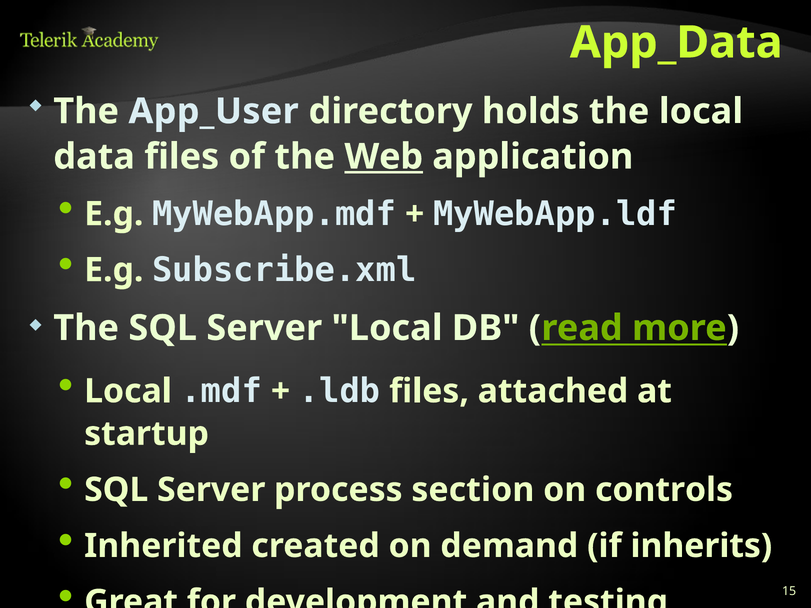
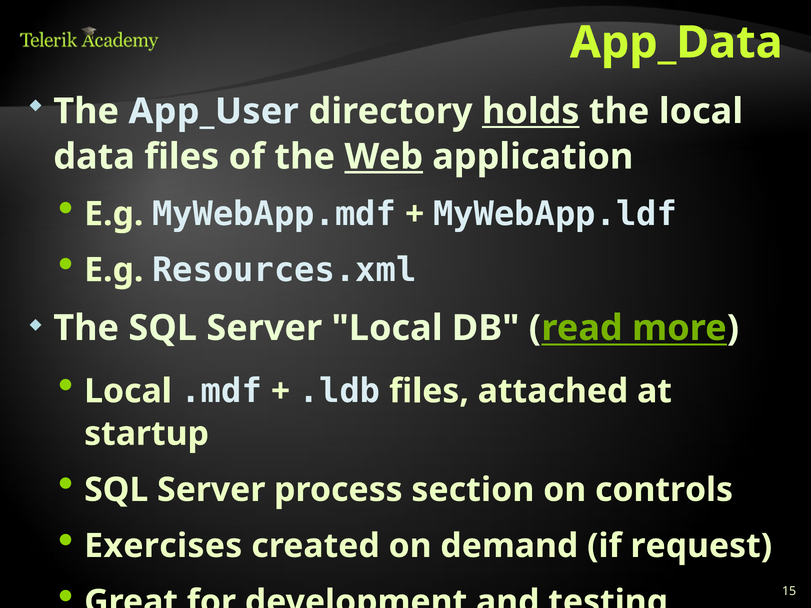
holds underline: none -> present
Subscribe.xml: Subscribe.xml -> Resources.xml
Inherited: Inherited -> Exercises
inherits: inherits -> request
